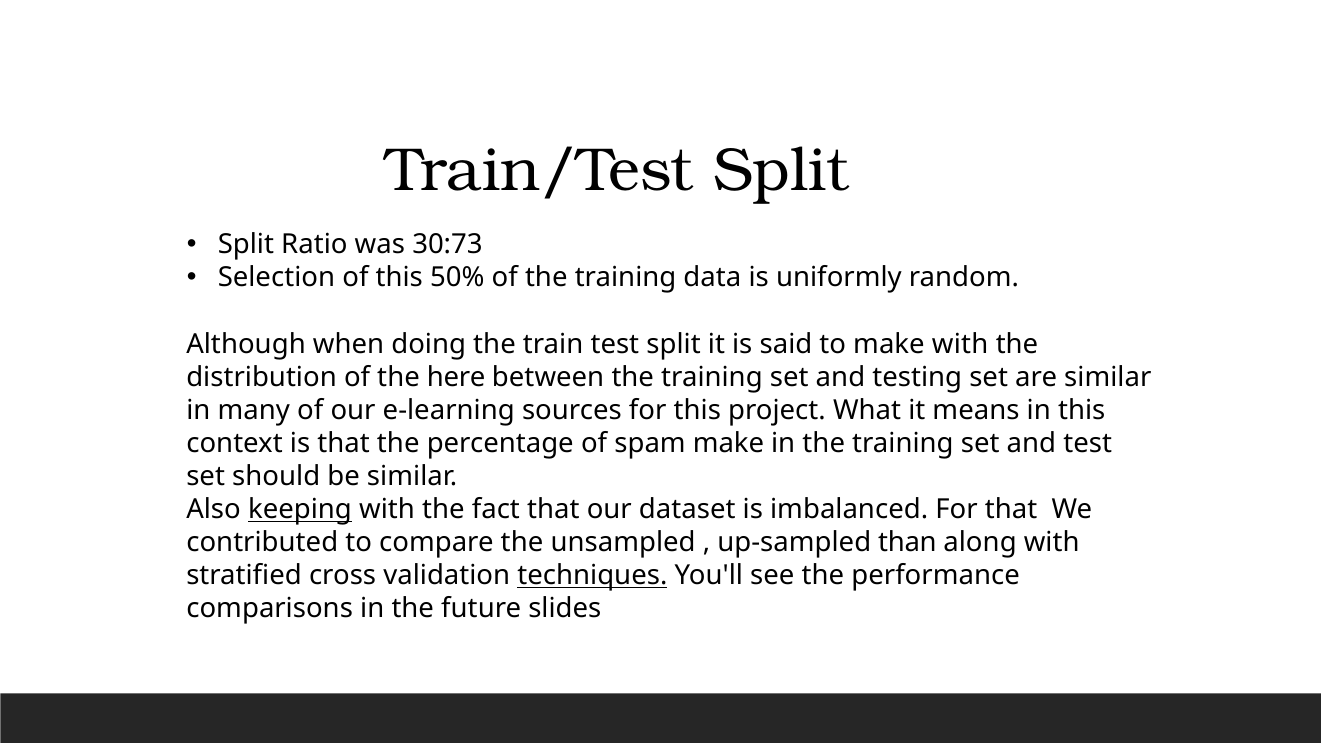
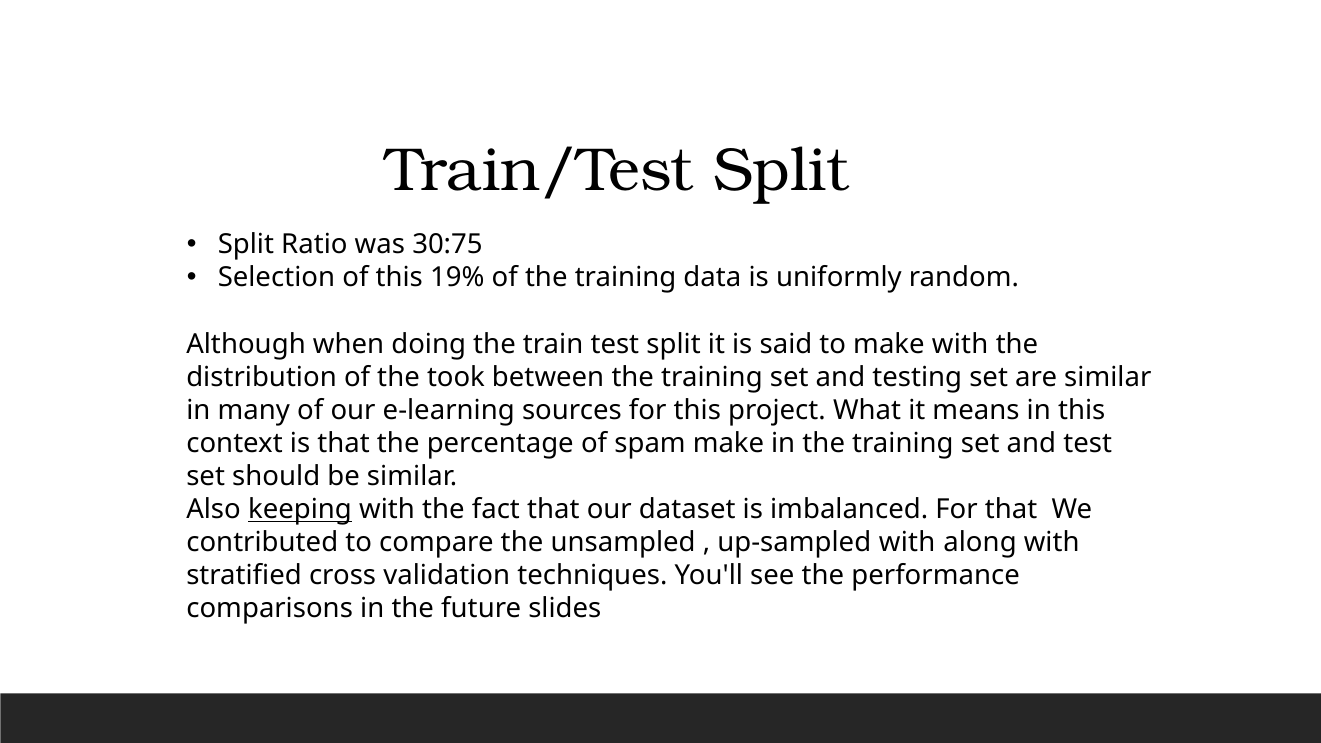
30:73: 30:73 -> 30:75
50%: 50% -> 19%
here: here -> took
up-sampled than: than -> with
techniques underline: present -> none
